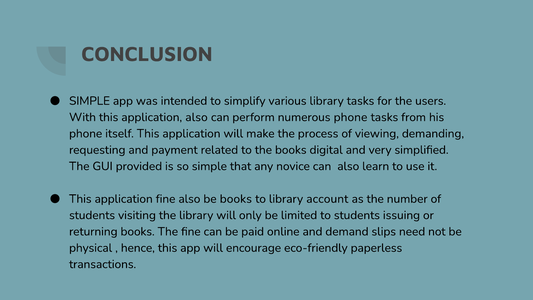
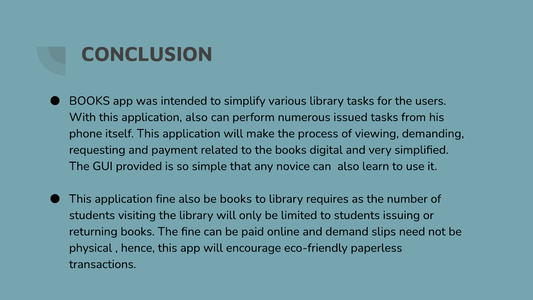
SIMPLE at (90, 101): SIMPLE -> BOOKS
numerous phone: phone -> issued
account: account -> requires
